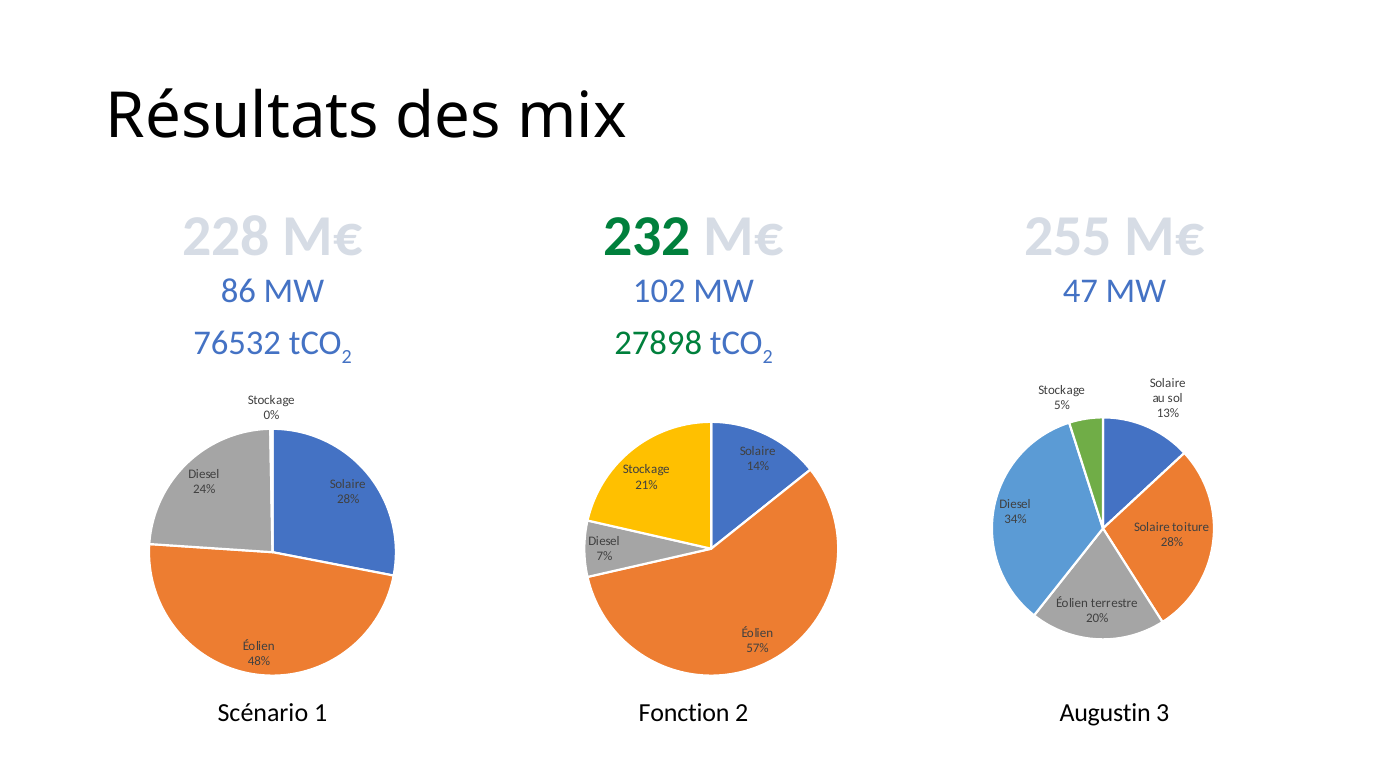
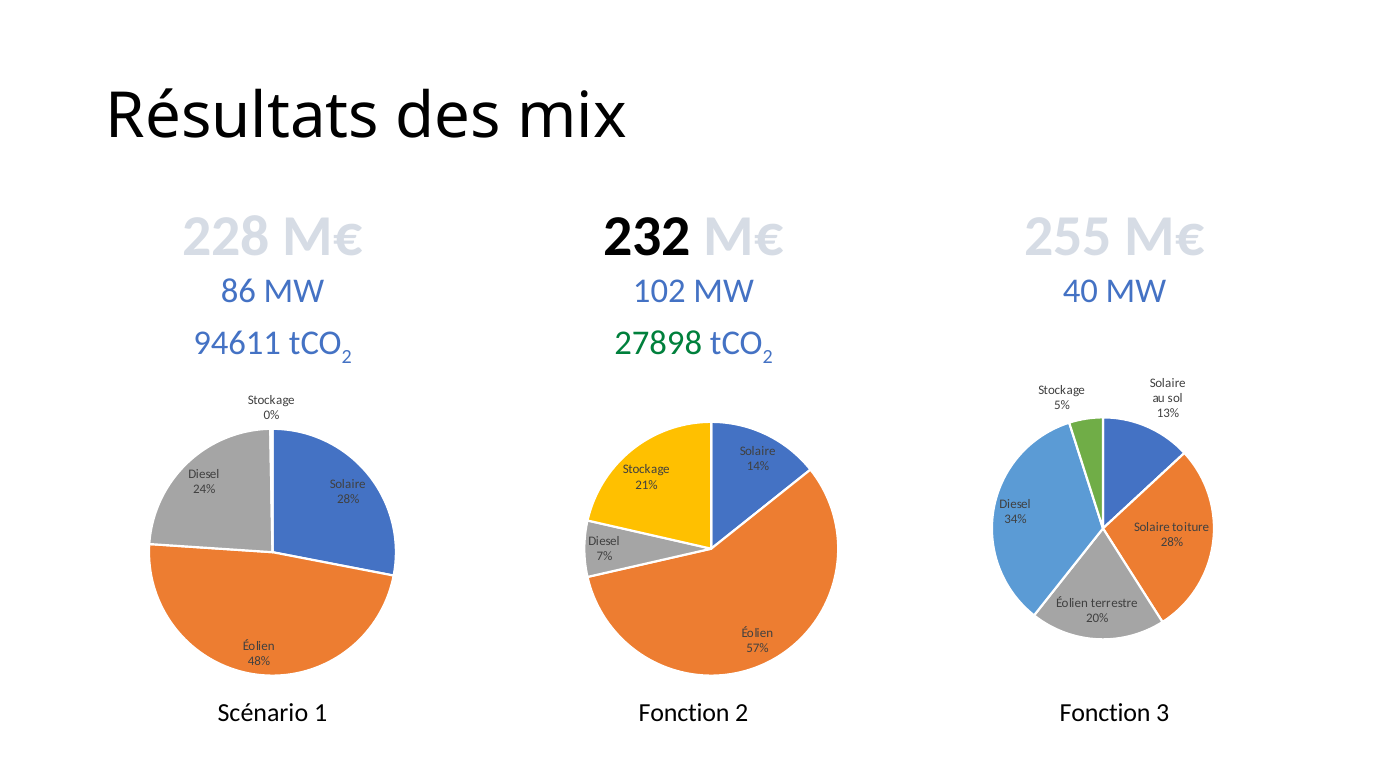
232 colour: green -> black
47: 47 -> 40
76532: 76532 -> 94611
2 Augustin: Augustin -> Fonction
